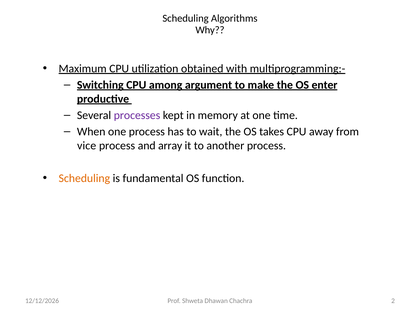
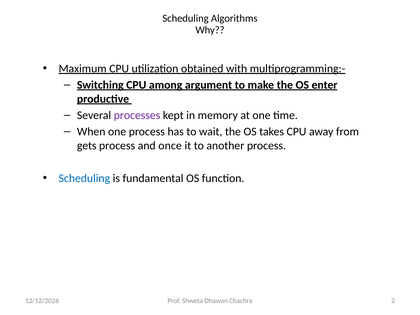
vice: vice -> gets
array: array -> once
Scheduling at (84, 178) colour: orange -> blue
